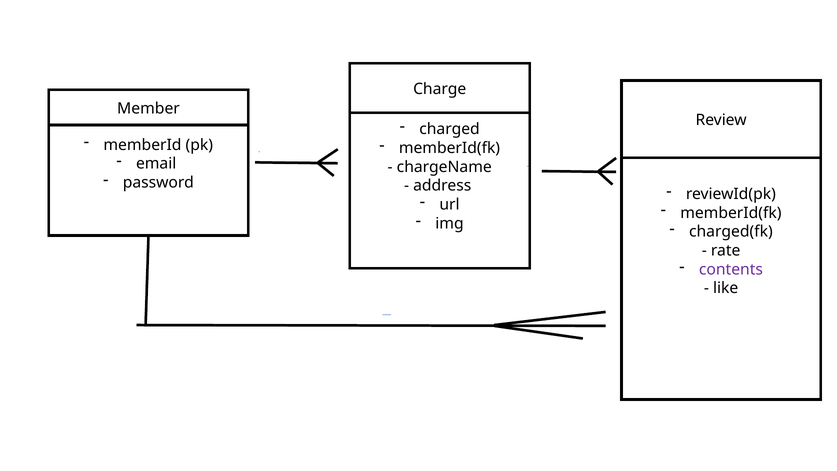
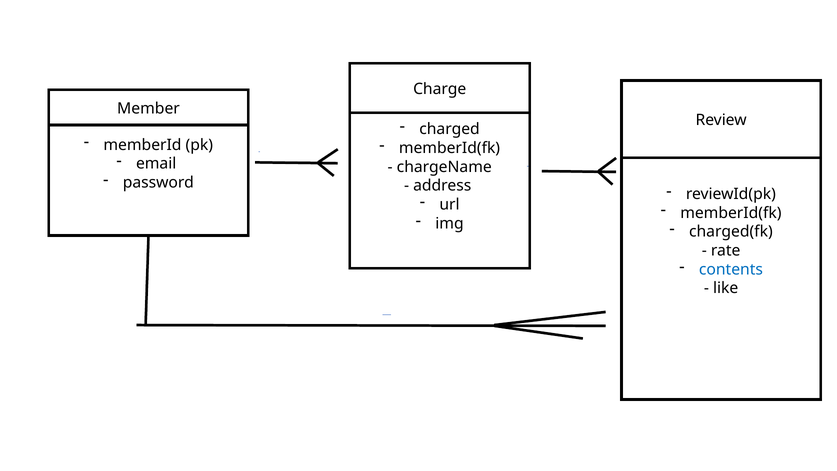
contents colour: purple -> blue
